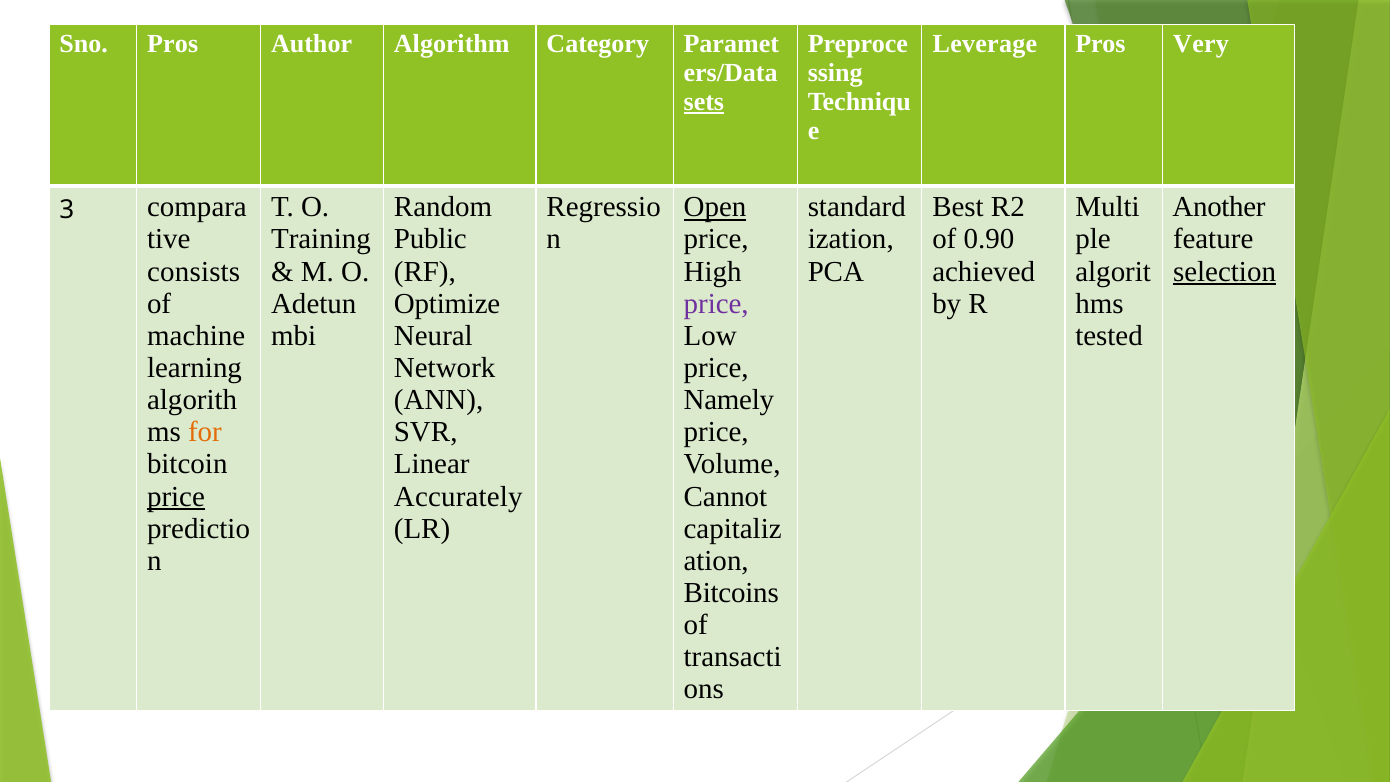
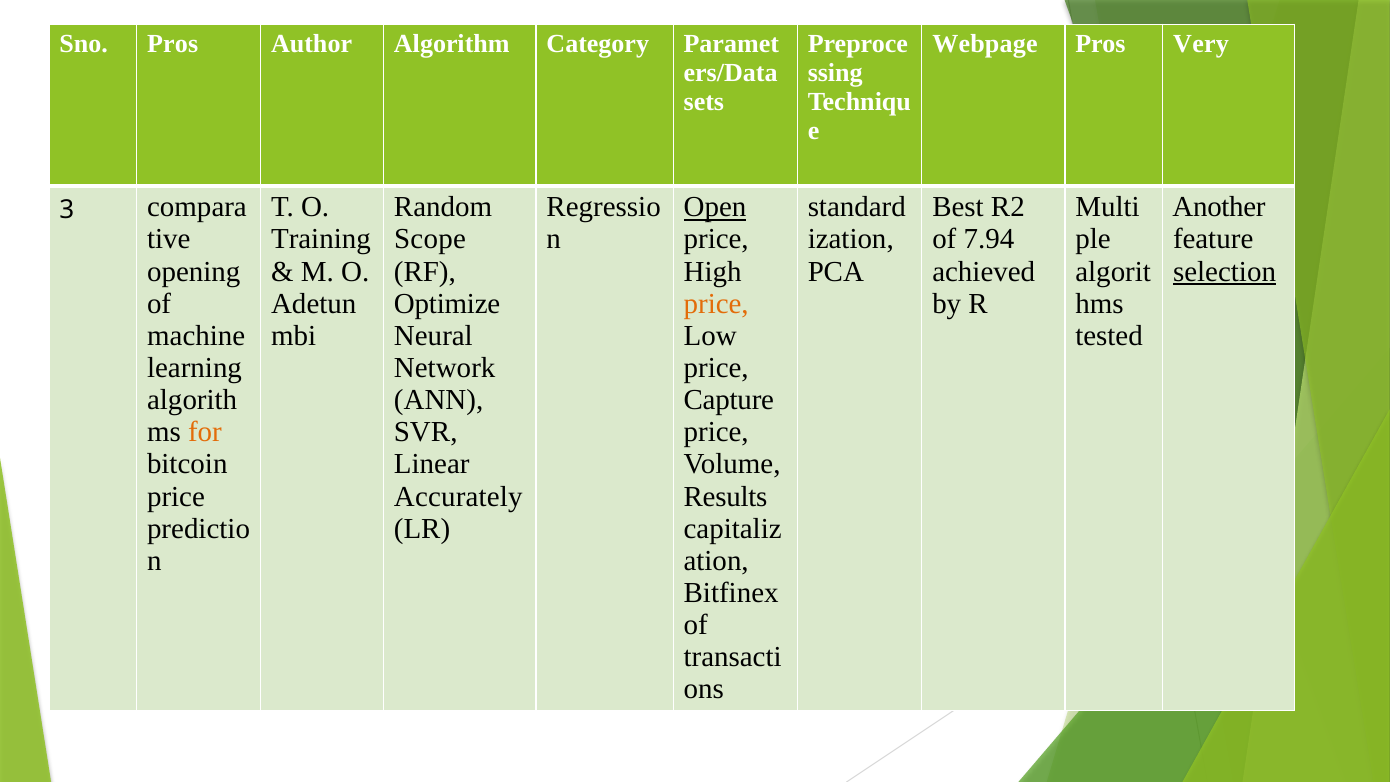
Leverage: Leverage -> Webpage
sets underline: present -> none
Public: Public -> Scope
0.90: 0.90 -> 7.94
consists: consists -> opening
price at (716, 304) colour: purple -> orange
Namely: Namely -> Capture
price at (176, 496) underline: present -> none
Cannot: Cannot -> Results
Bitcoins: Bitcoins -> Bitfinex
